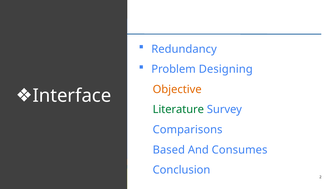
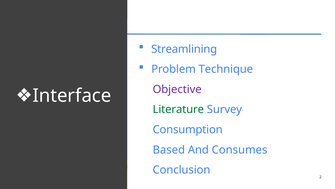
Redundancy: Redundancy -> Streamlining
Designing: Designing -> Technique
Objective colour: orange -> purple
Comparisons: Comparisons -> Consumption
